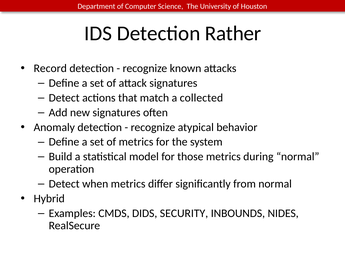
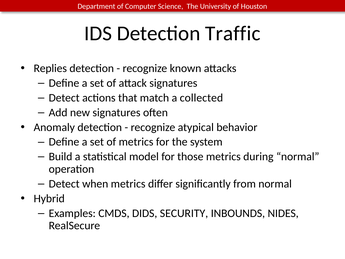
Rather: Rather -> Traffic
Record: Record -> Replies
